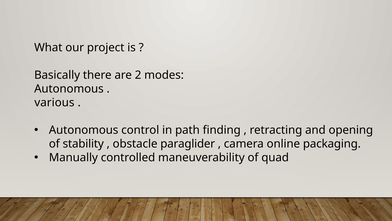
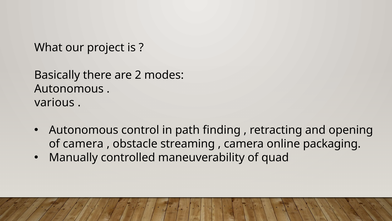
of stability: stability -> camera
paraglider: paraglider -> streaming
